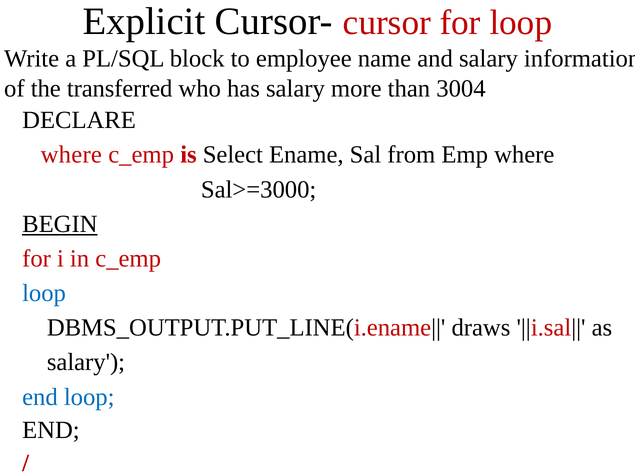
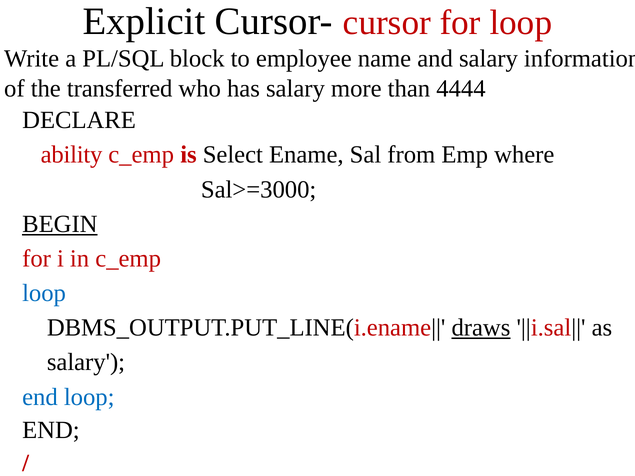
3004: 3004 -> 4444
where at (71, 155): where -> ability
draws underline: none -> present
